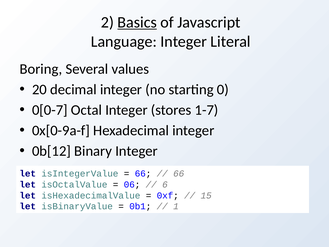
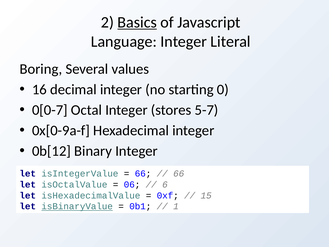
20: 20 -> 16
1-7: 1-7 -> 5-7
isBinaryValue underline: none -> present
